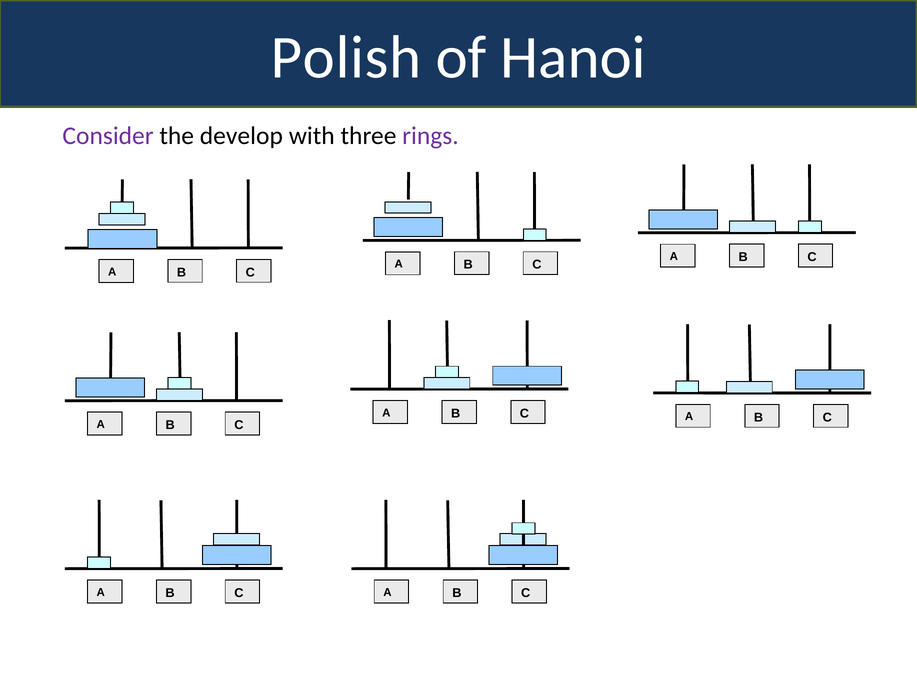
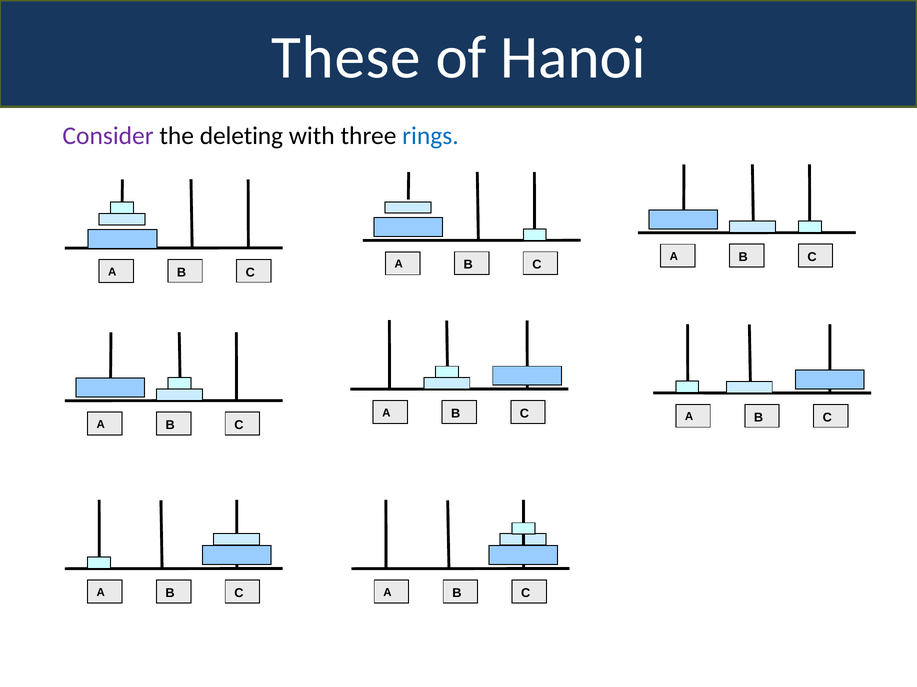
Polish: Polish -> These
develop: develop -> deleting
rings colour: purple -> blue
